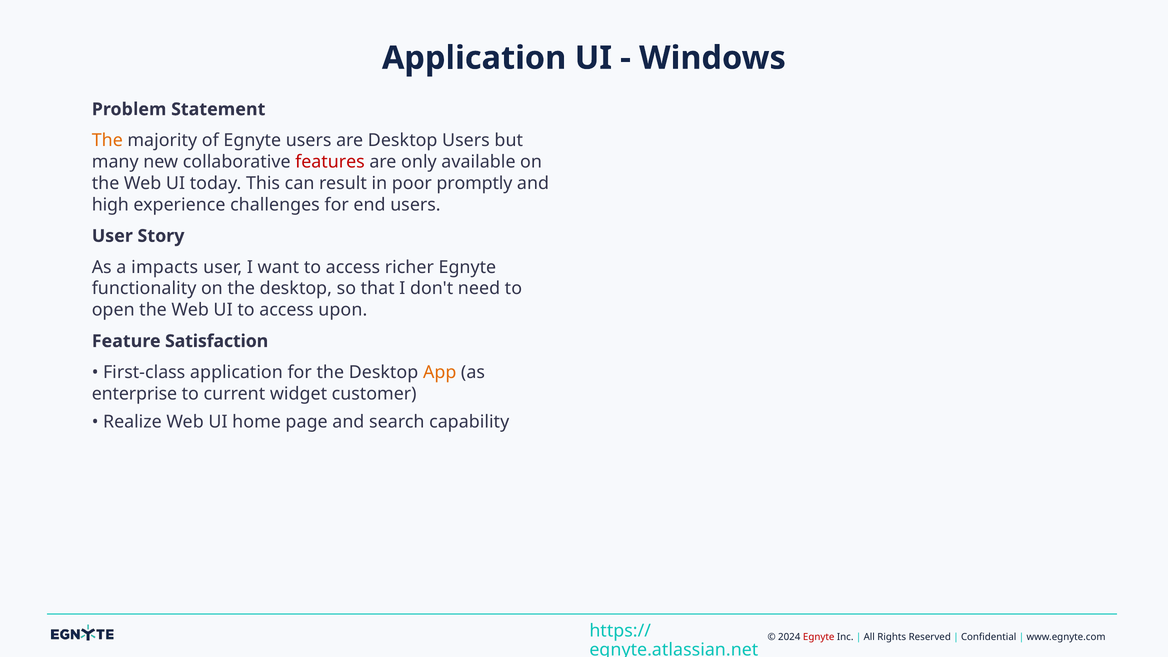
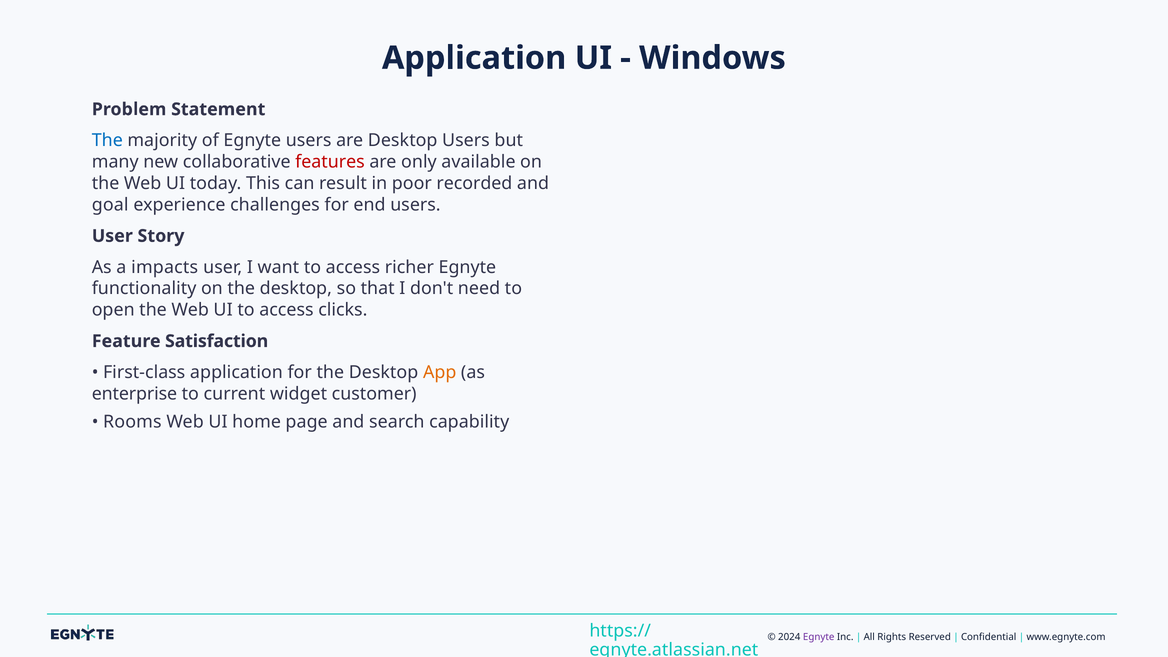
The at (107, 141) colour: orange -> blue
promptly: promptly -> recorded
high: high -> goal
upon: upon -> clicks
Realize: Realize -> Rooms
Egnyte at (819, 637) colour: red -> purple
